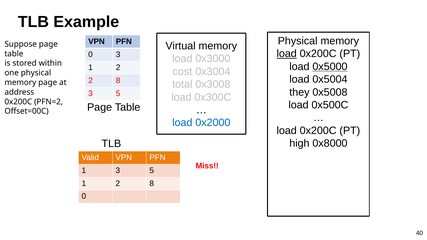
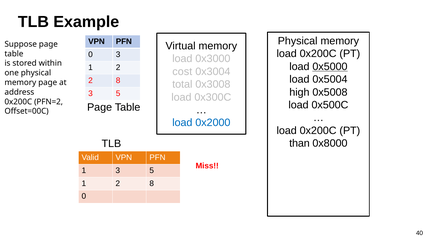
load at (287, 54) underline: present -> none
they: they -> high
high: high -> than
